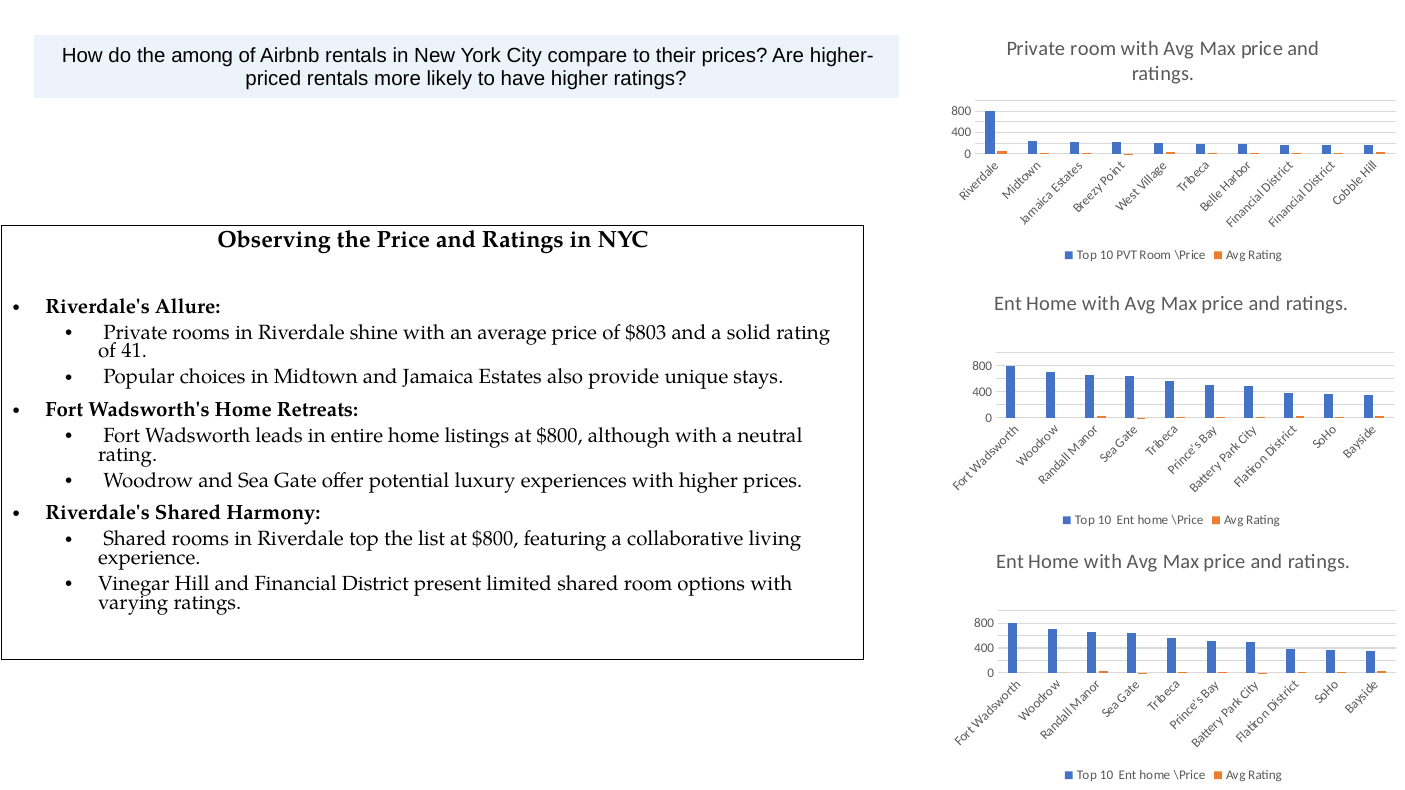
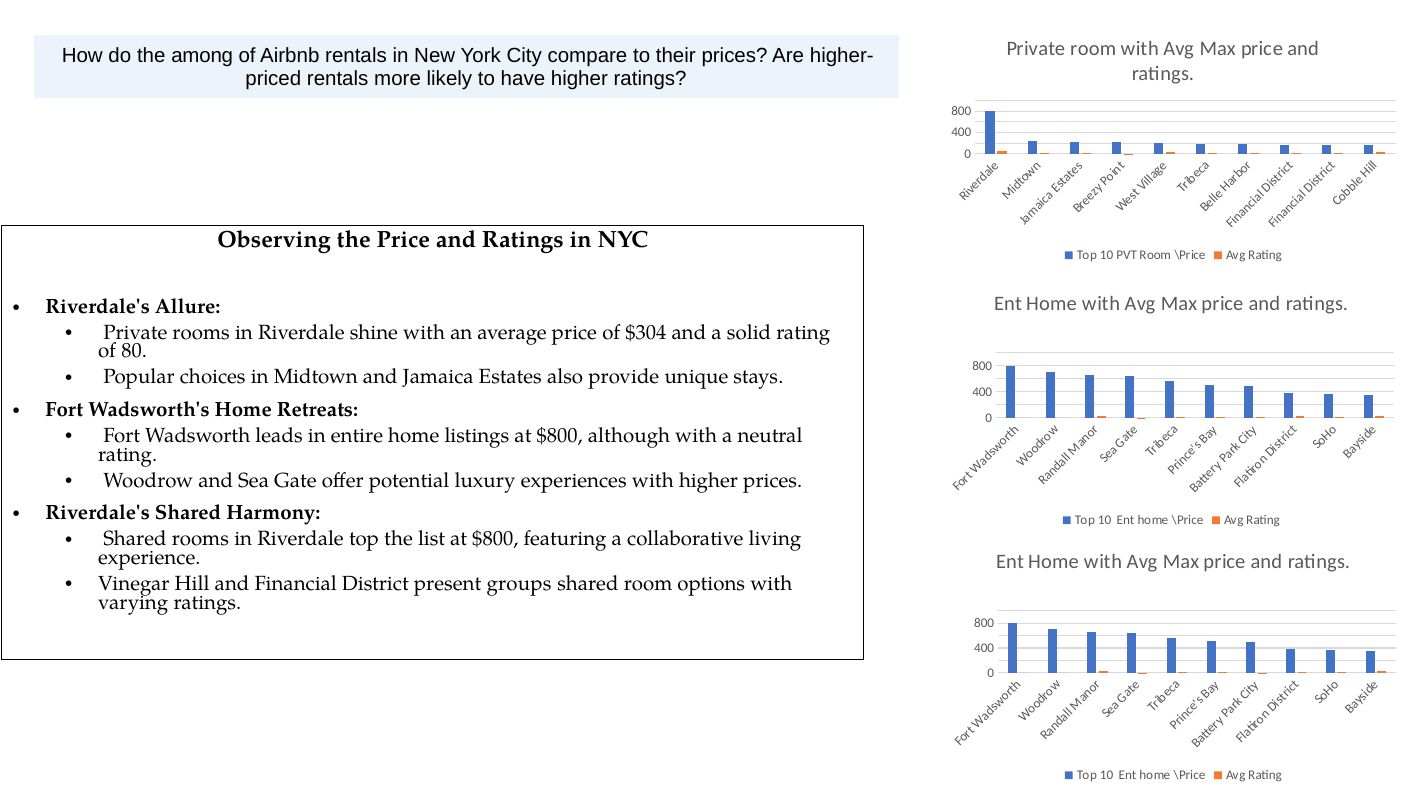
$803: $803 -> $304
41: 41 -> 80
limited: limited -> groups
